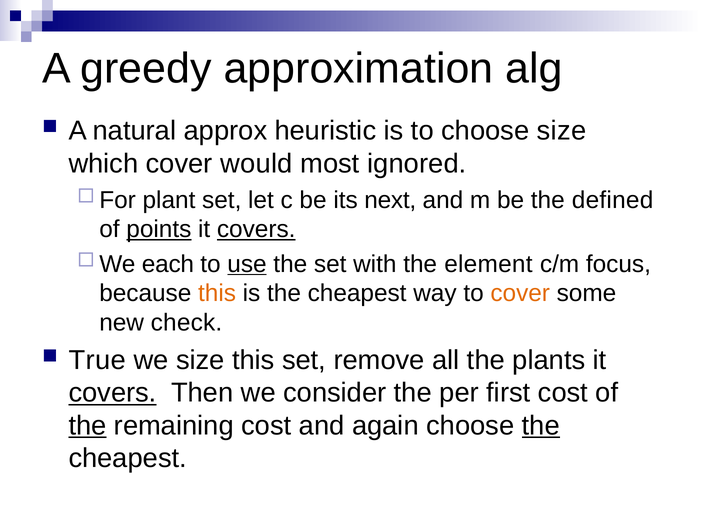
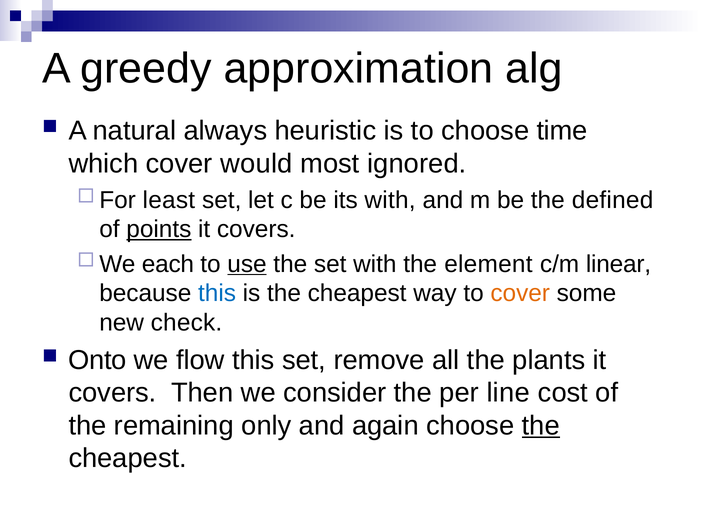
approx: approx -> always
choose size: size -> time
plant: plant -> least
its next: next -> with
covers at (256, 229) underline: present -> none
focus: focus -> linear
this at (217, 293) colour: orange -> blue
True: True -> Onto
we size: size -> flow
covers at (113, 393) underline: present -> none
first: first -> line
the at (88, 426) underline: present -> none
remaining cost: cost -> only
